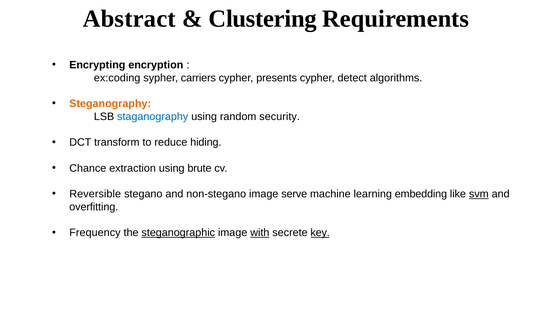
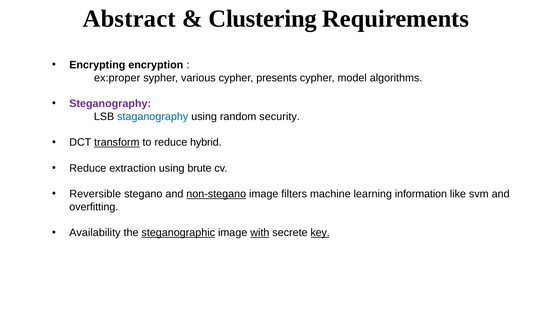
ex:coding: ex:coding -> ex:proper
carriers: carriers -> various
detect: detect -> model
Steganography colour: orange -> purple
transform underline: none -> present
hiding: hiding -> hybrid
Chance at (88, 168): Chance -> Reduce
non-stegano underline: none -> present
serve: serve -> filters
embedding: embedding -> information
svm underline: present -> none
Frequency: Frequency -> Availability
